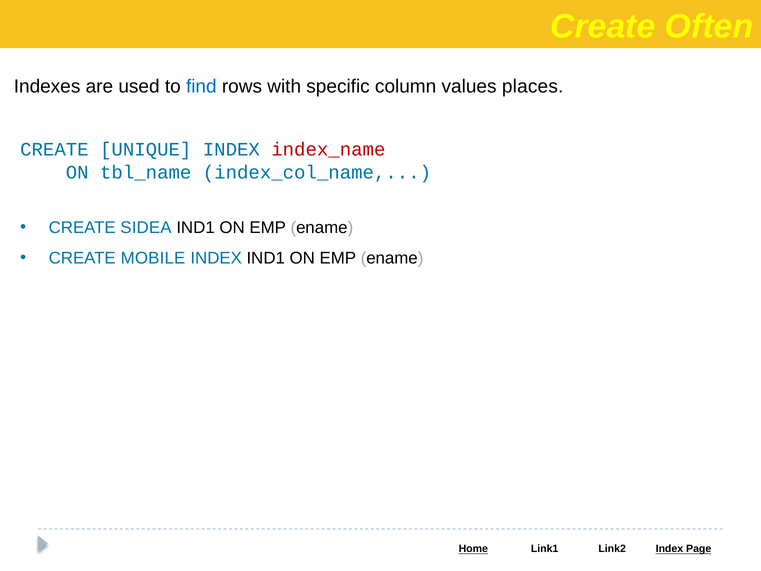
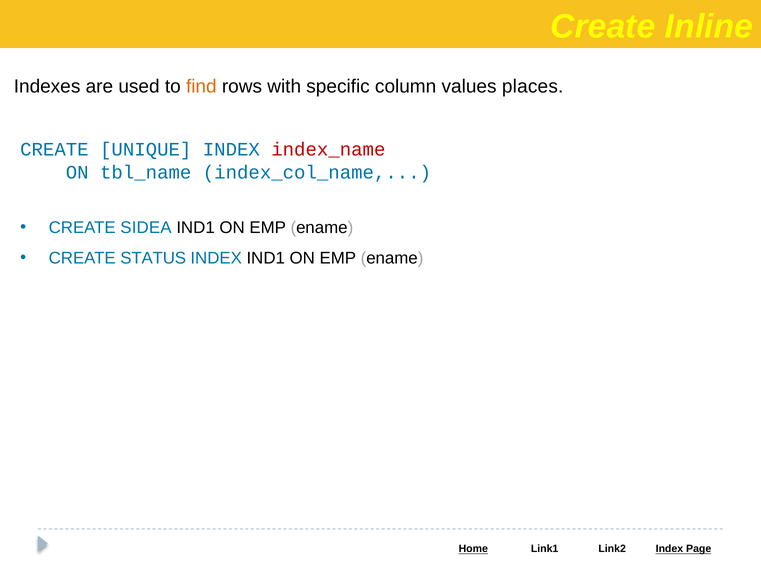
Often: Often -> Inline
find colour: blue -> orange
MOBILE: MOBILE -> STATUS
